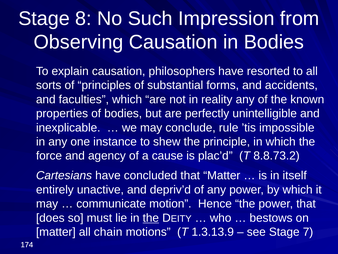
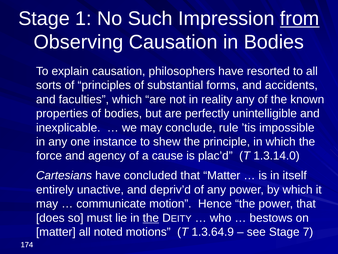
8: 8 -> 1
from underline: none -> present
8.8.73.2: 8.8.73.2 -> 1.3.14.0
chain: chain -> noted
1.3.13.9: 1.3.13.9 -> 1.3.64.9
